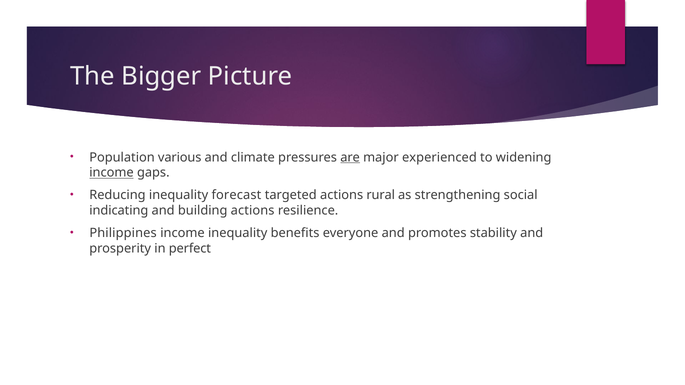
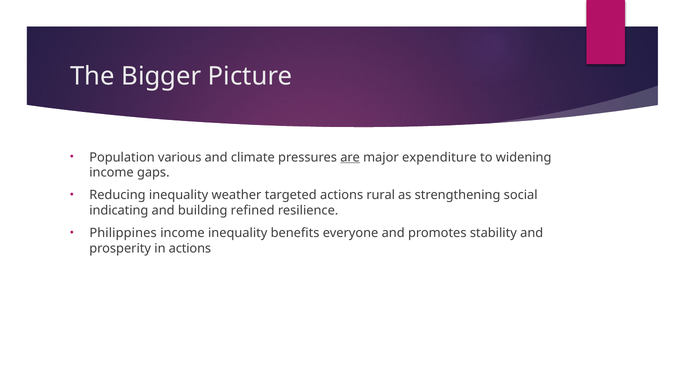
experienced: experienced -> expenditure
income at (111, 173) underline: present -> none
forecast: forecast -> weather
building actions: actions -> refined
in perfect: perfect -> actions
